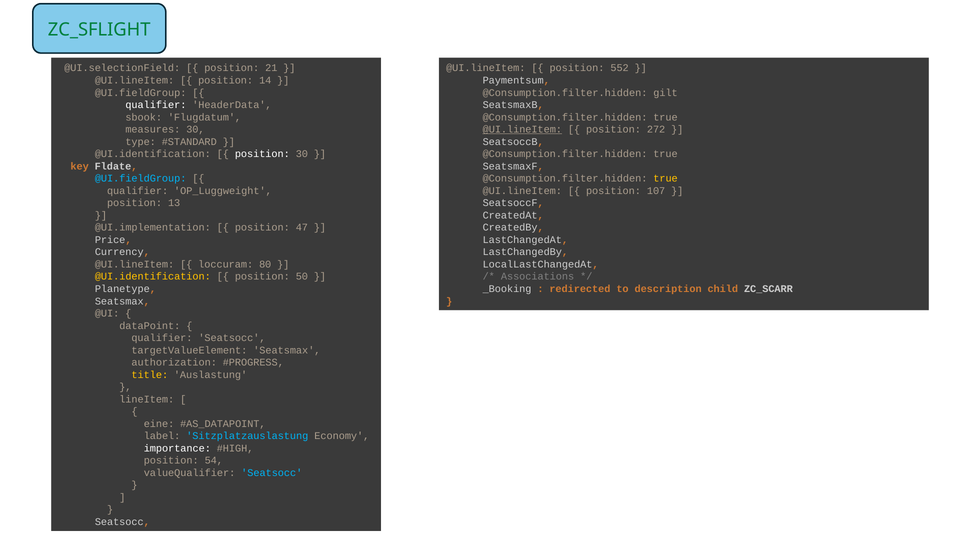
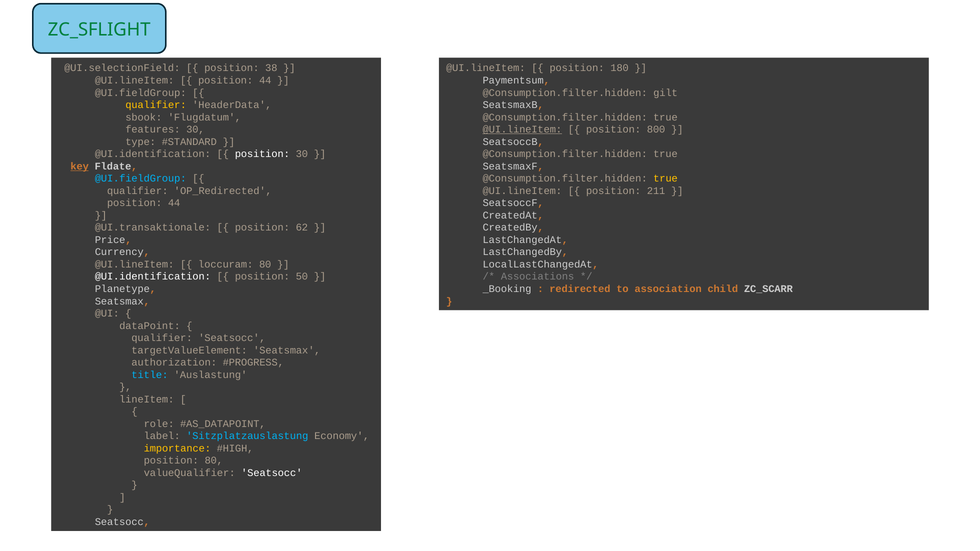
21: 21 -> 38
552: 552 -> 180
14 at (265, 80): 14 -> 44
qualifier at (156, 105) colour: white -> yellow
measures: measures -> features
272: 272 -> 800
key underline: none -> present
OP_Luggweight: OP_Luggweight -> OP_Redirected
107: 107 -> 211
13 at (174, 203): 13 -> 44
@UI.implementation: @UI.implementation -> @UI.transaktionale
47: 47 -> 62
@UI.identification at (153, 277) colour: yellow -> white
description: description -> association
title colour: yellow -> light blue
eine: eine -> role
importance colour: white -> yellow
position 54: 54 -> 80
Seatsocc at (272, 473) colour: light blue -> white
